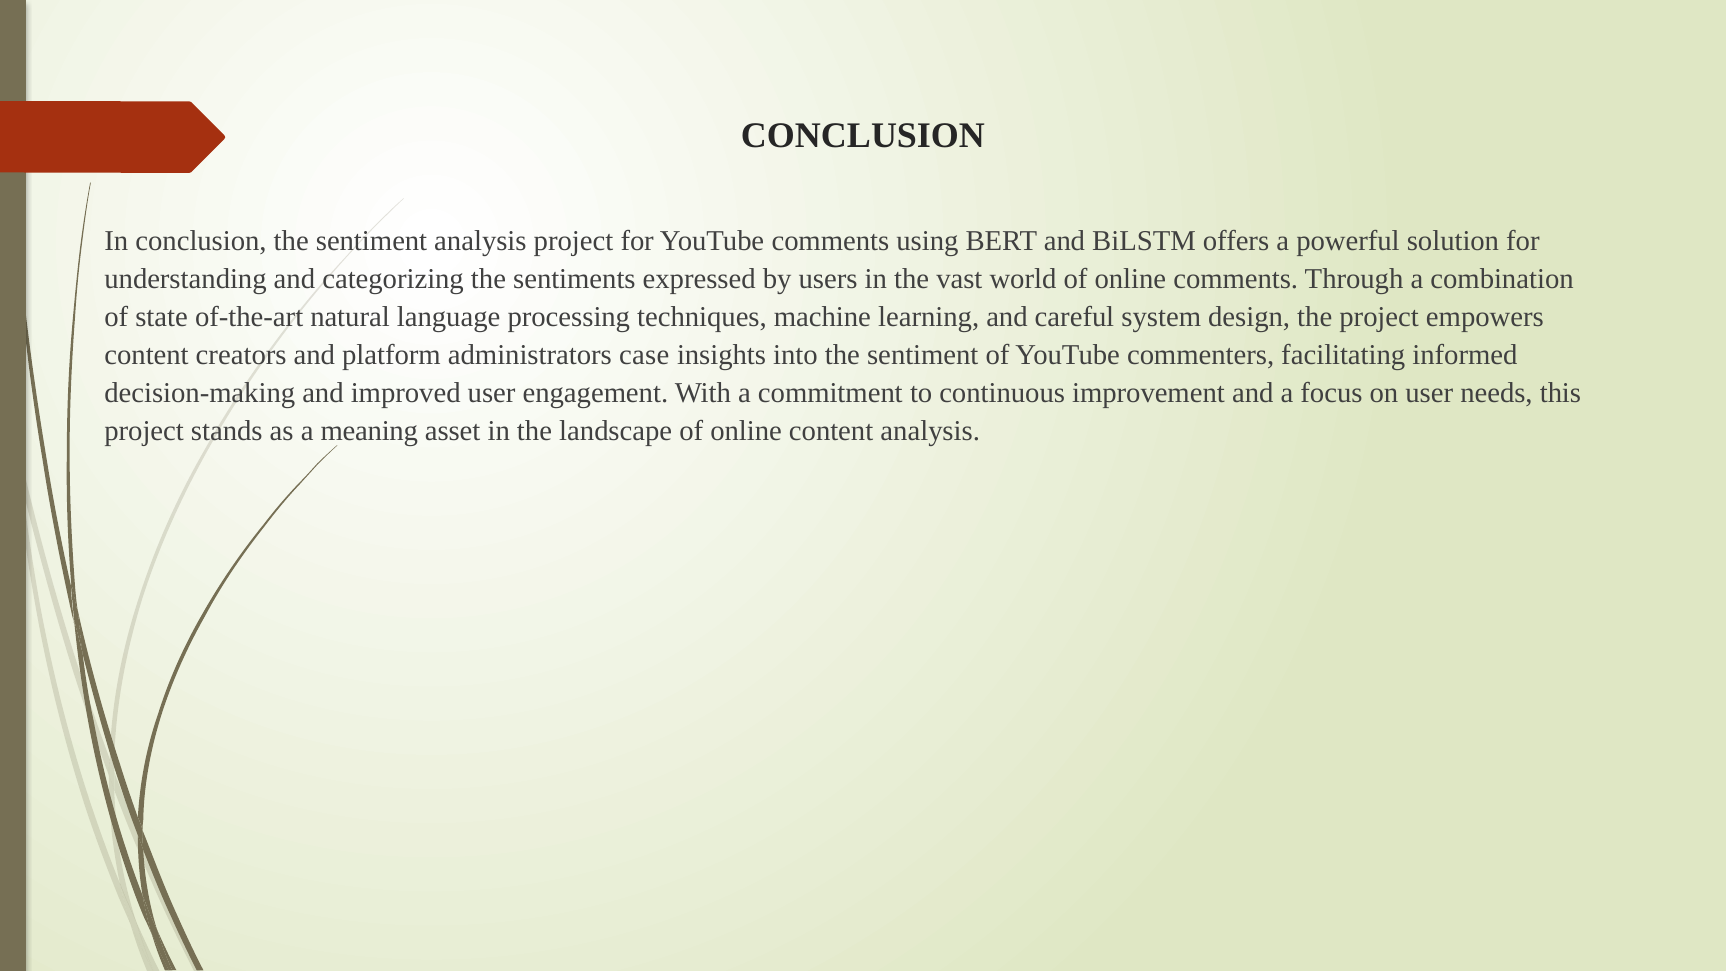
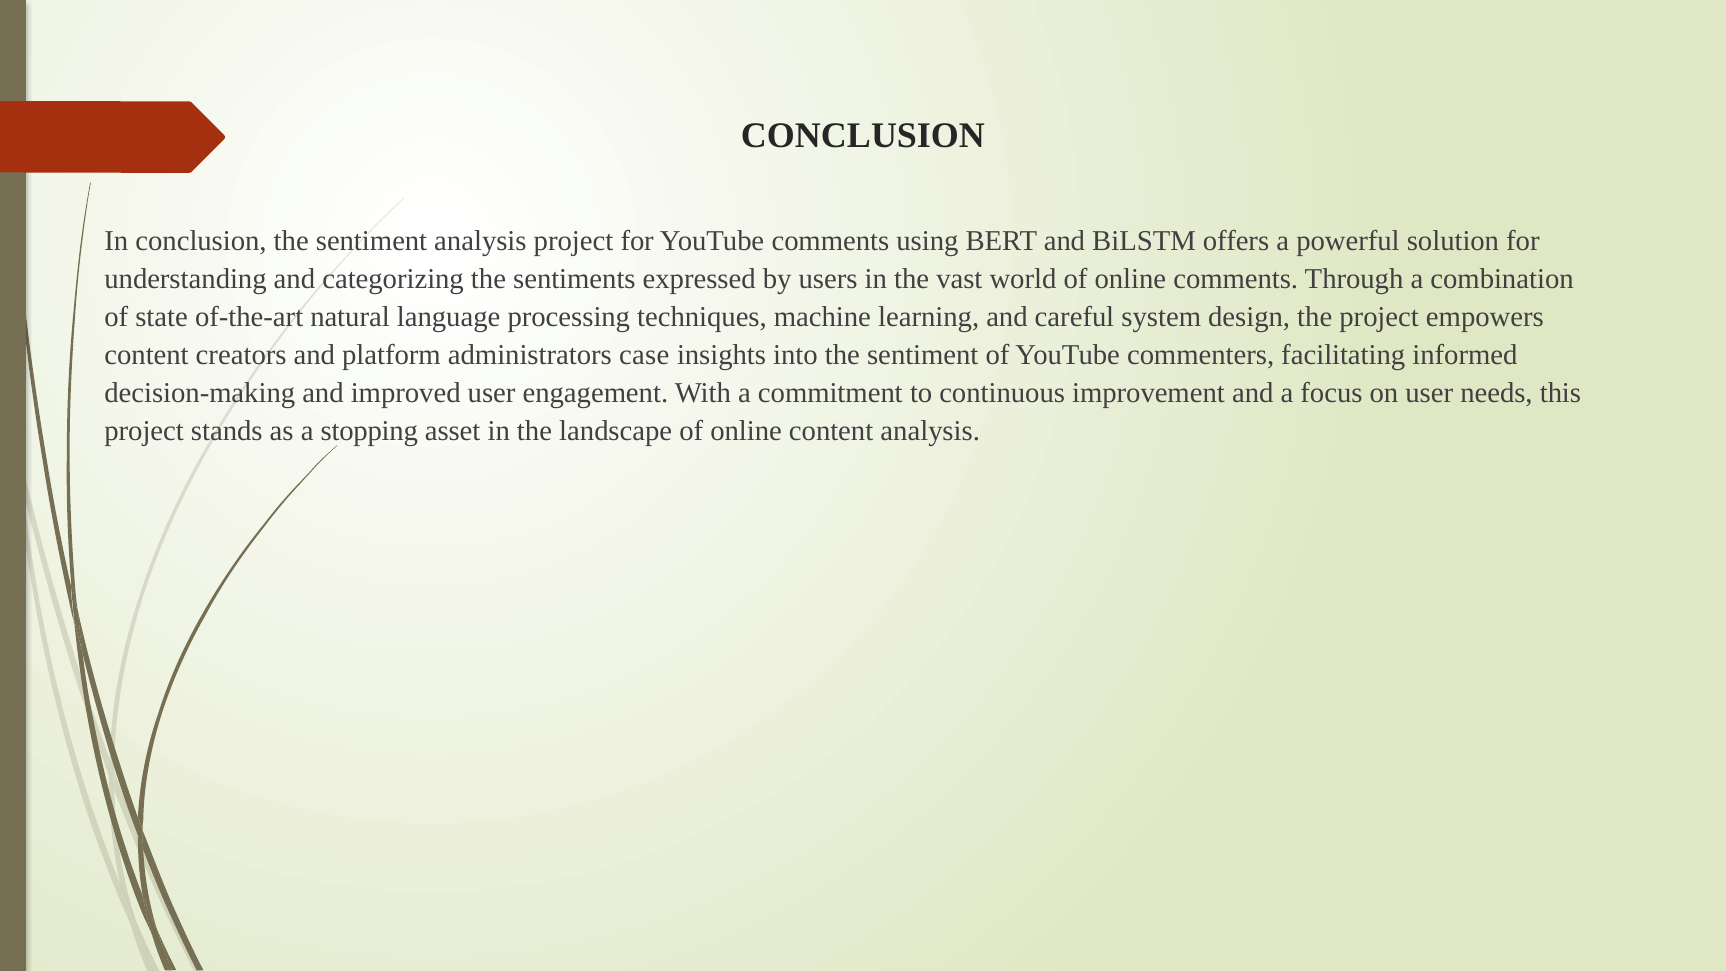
meaning: meaning -> stopping
